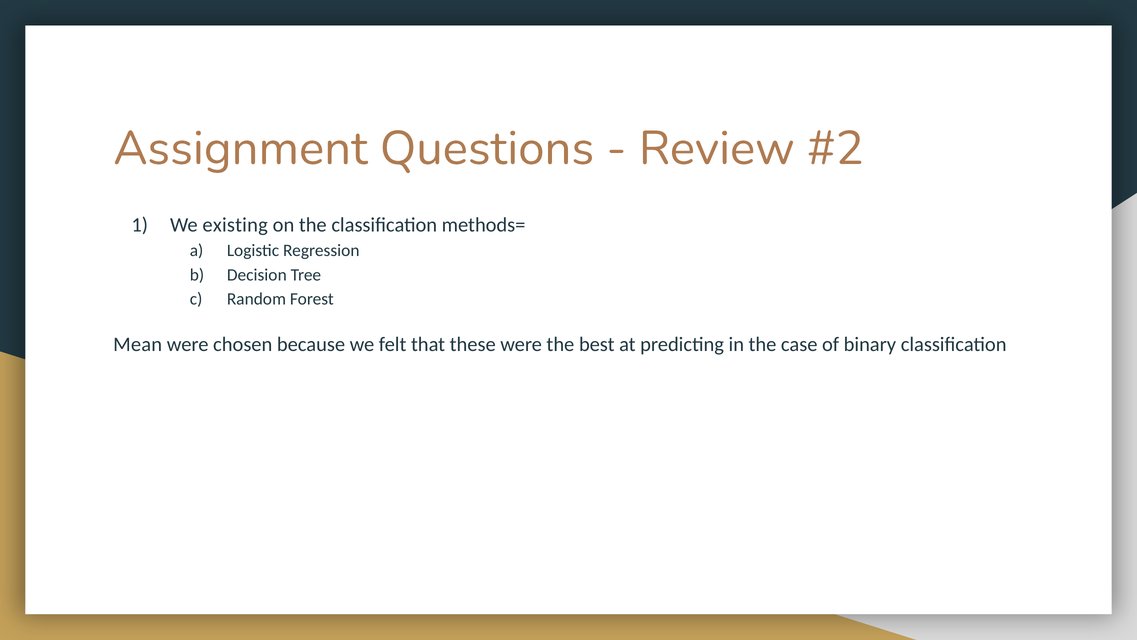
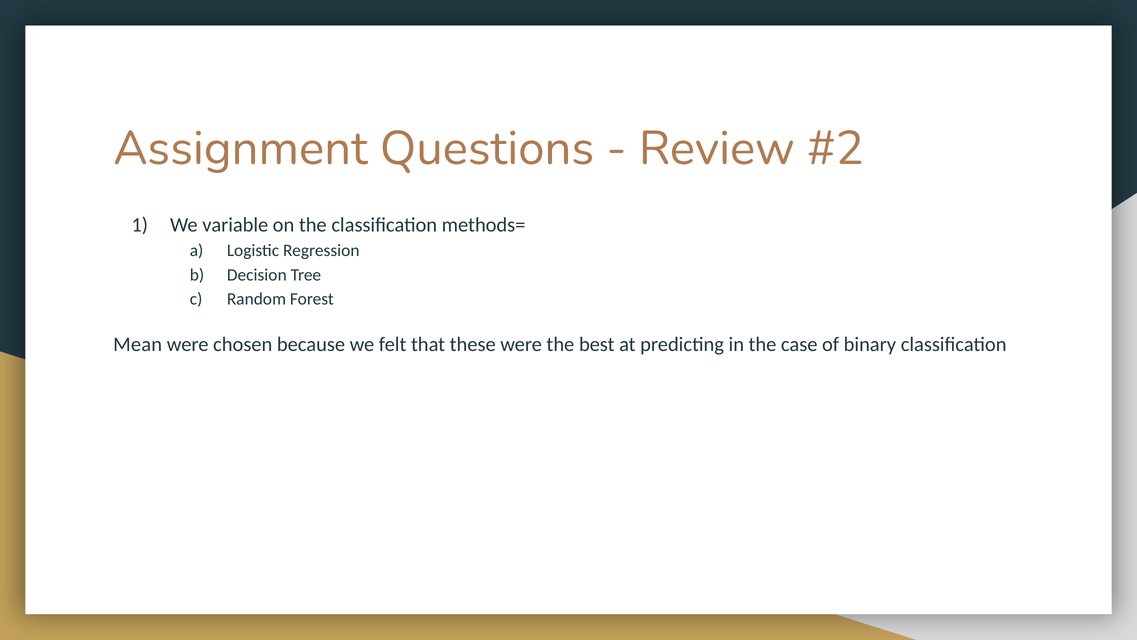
existing: existing -> variable
